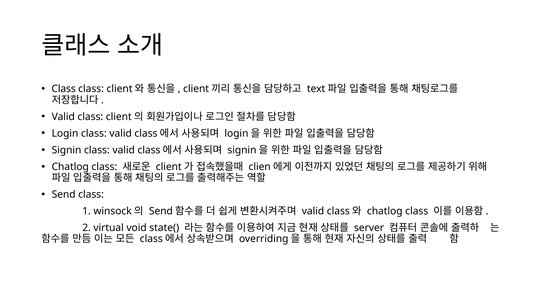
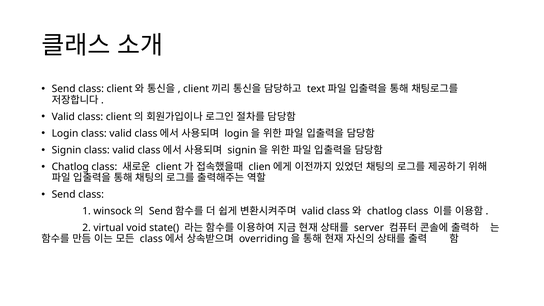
Class at (64, 89): Class -> Send
